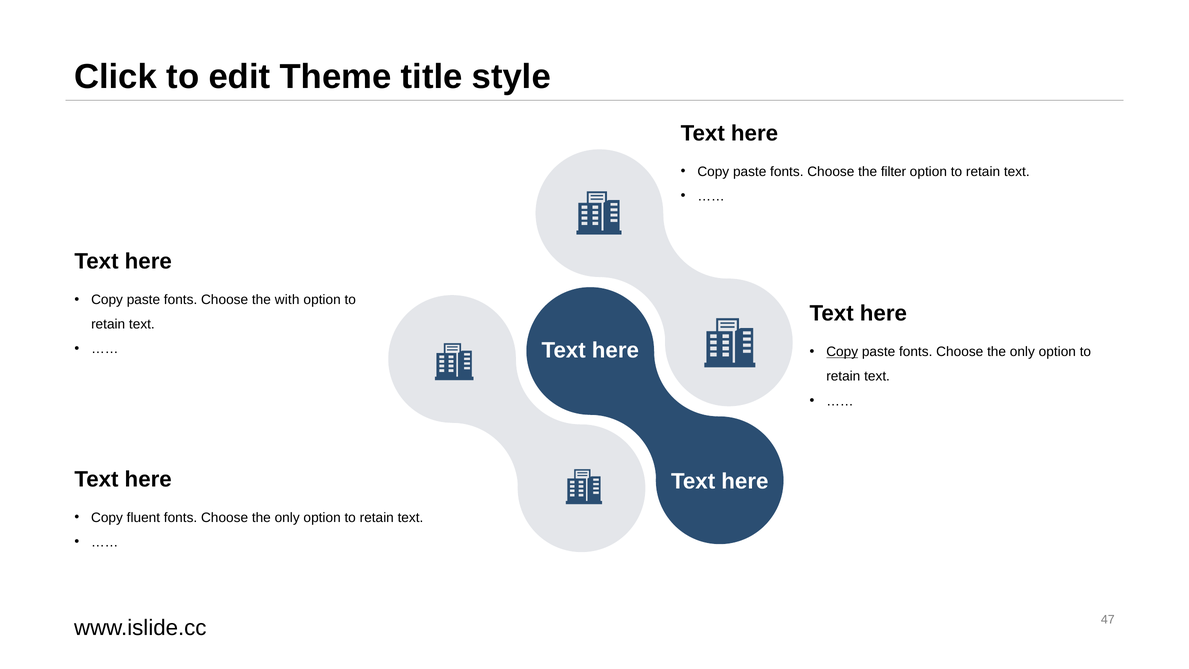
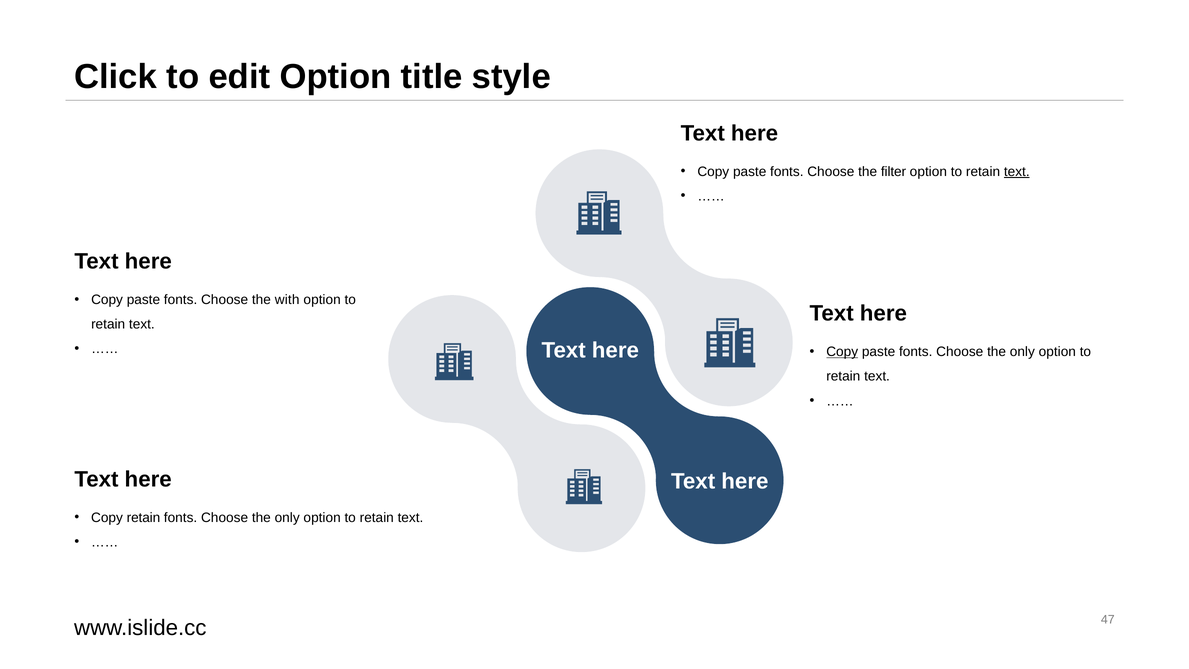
edit Theme: Theme -> Option
text at (1017, 172) underline: none -> present
Copy fluent: fluent -> retain
